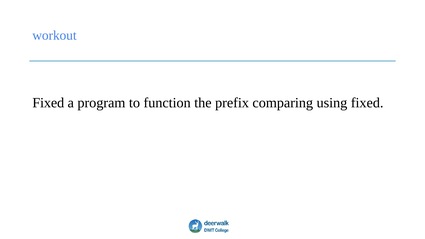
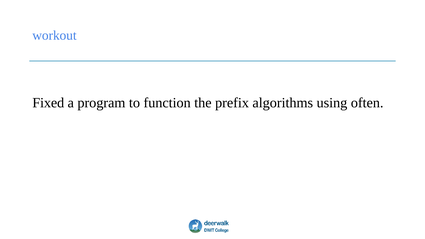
comparing: comparing -> algorithms
using fixed: fixed -> often
